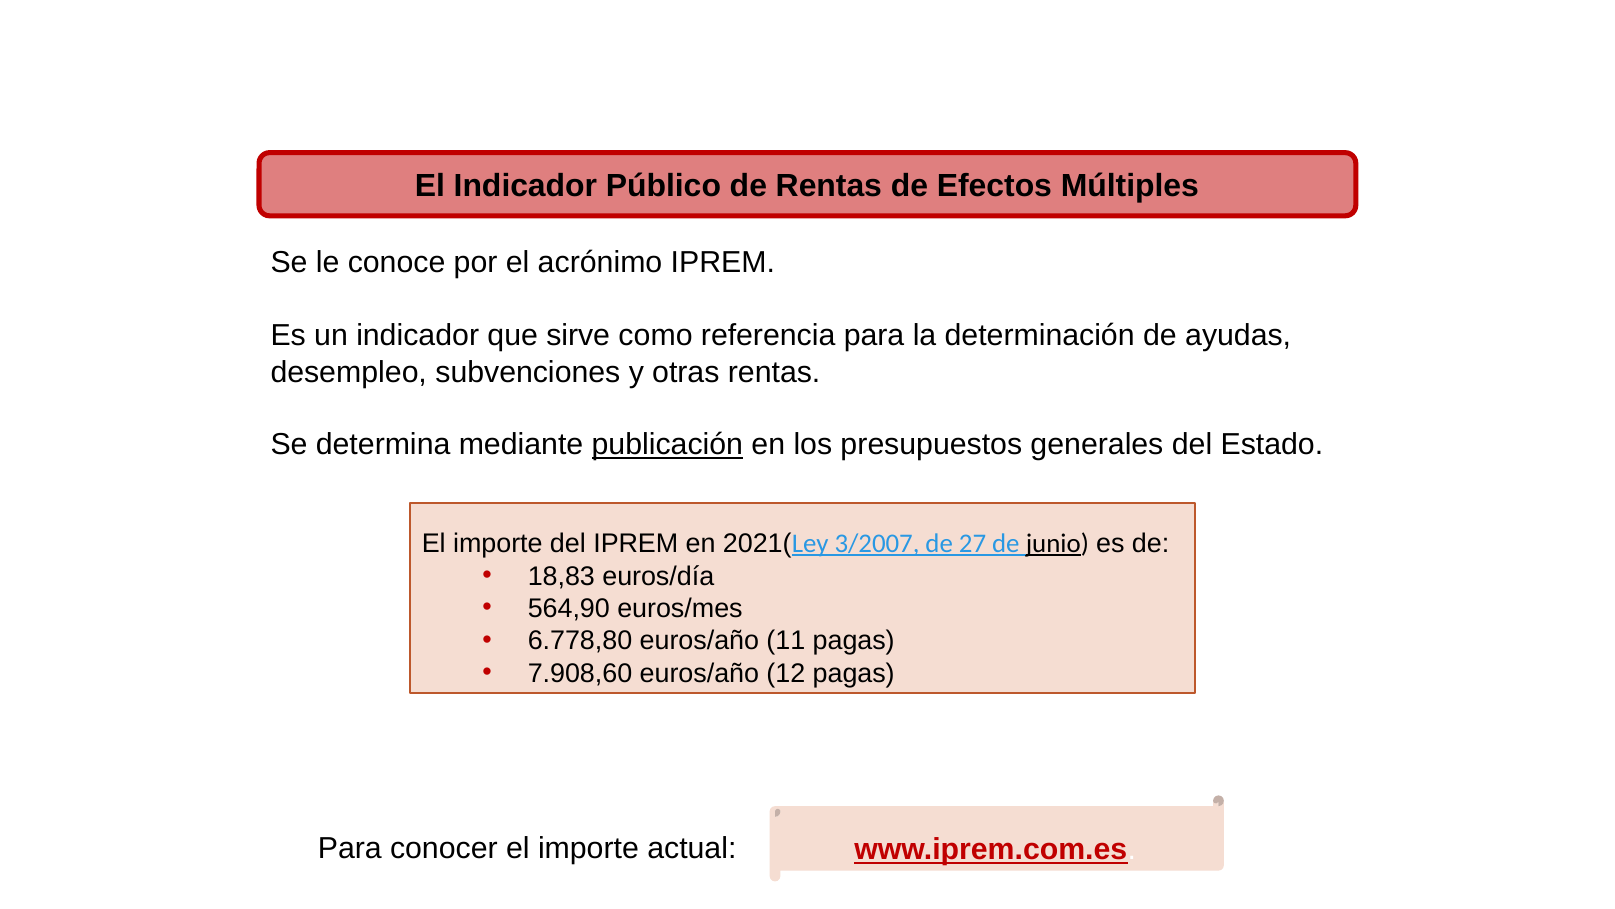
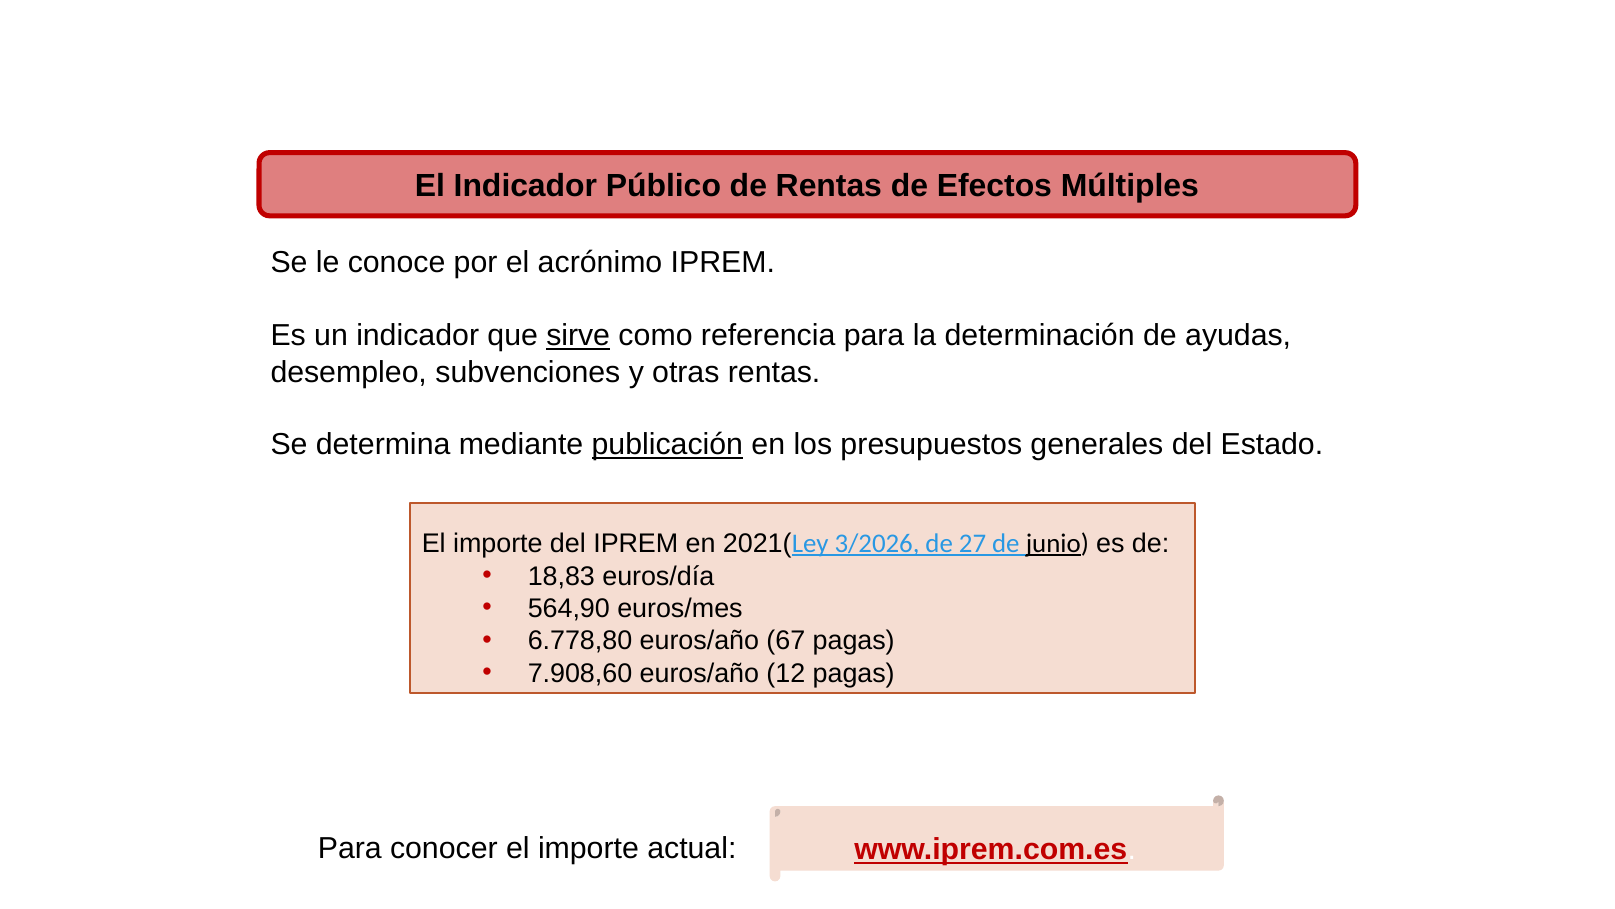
sirve underline: none -> present
3/2007: 3/2007 -> 3/2026
11: 11 -> 67
